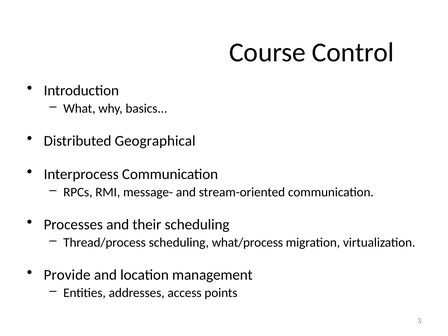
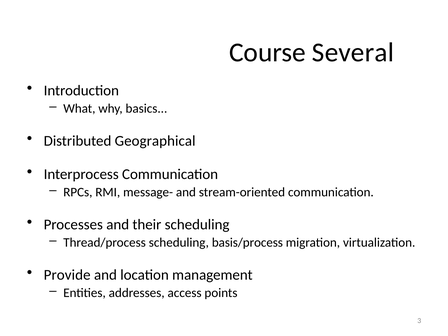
Control: Control -> Several
what/process: what/process -> basis/process
